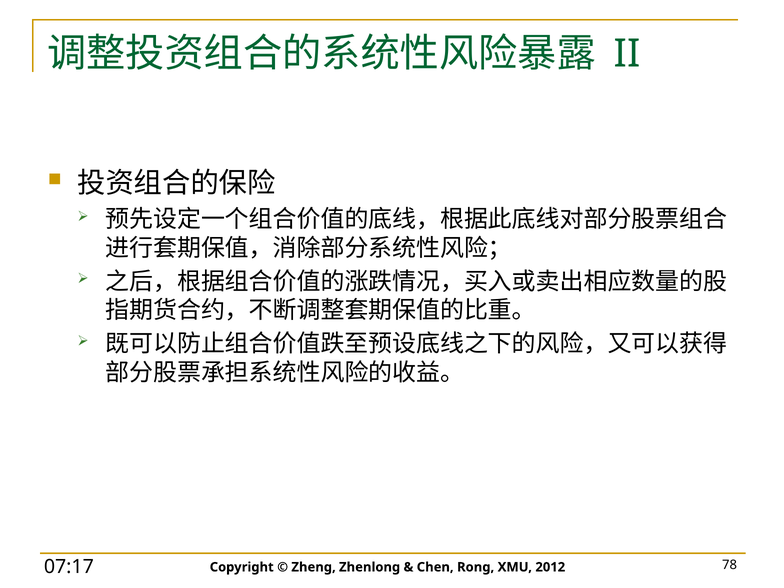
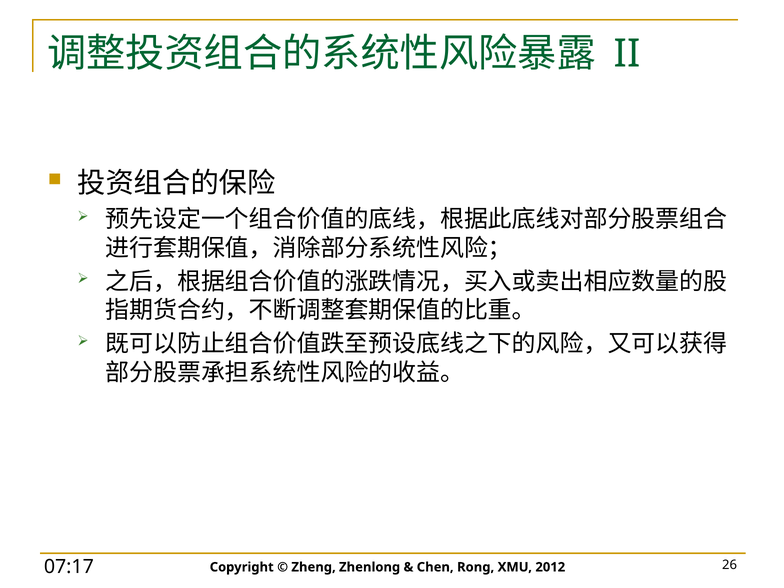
78: 78 -> 26
